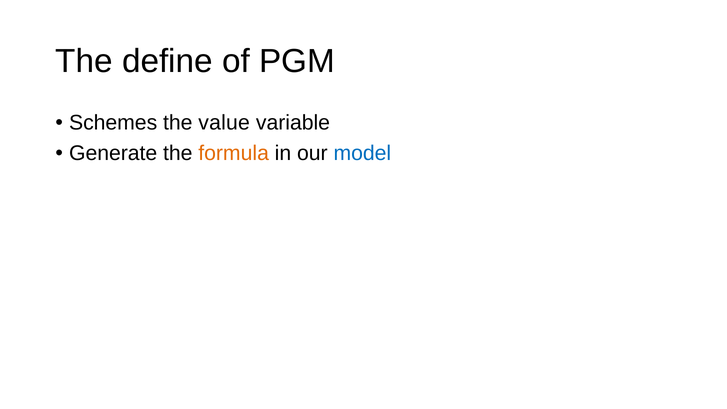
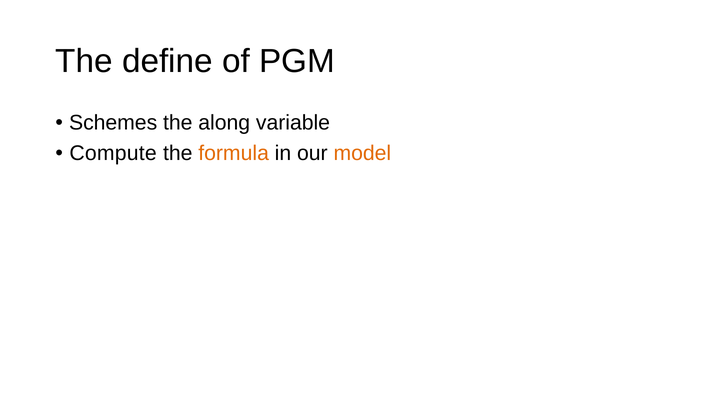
value: value -> along
Generate: Generate -> Compute
model colour: blue -> orange
